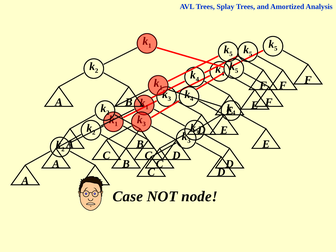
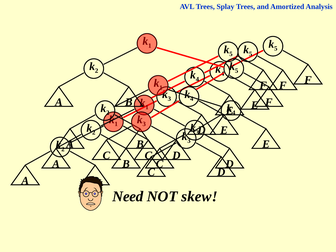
Case: Case -> Need
node: node -> skew
